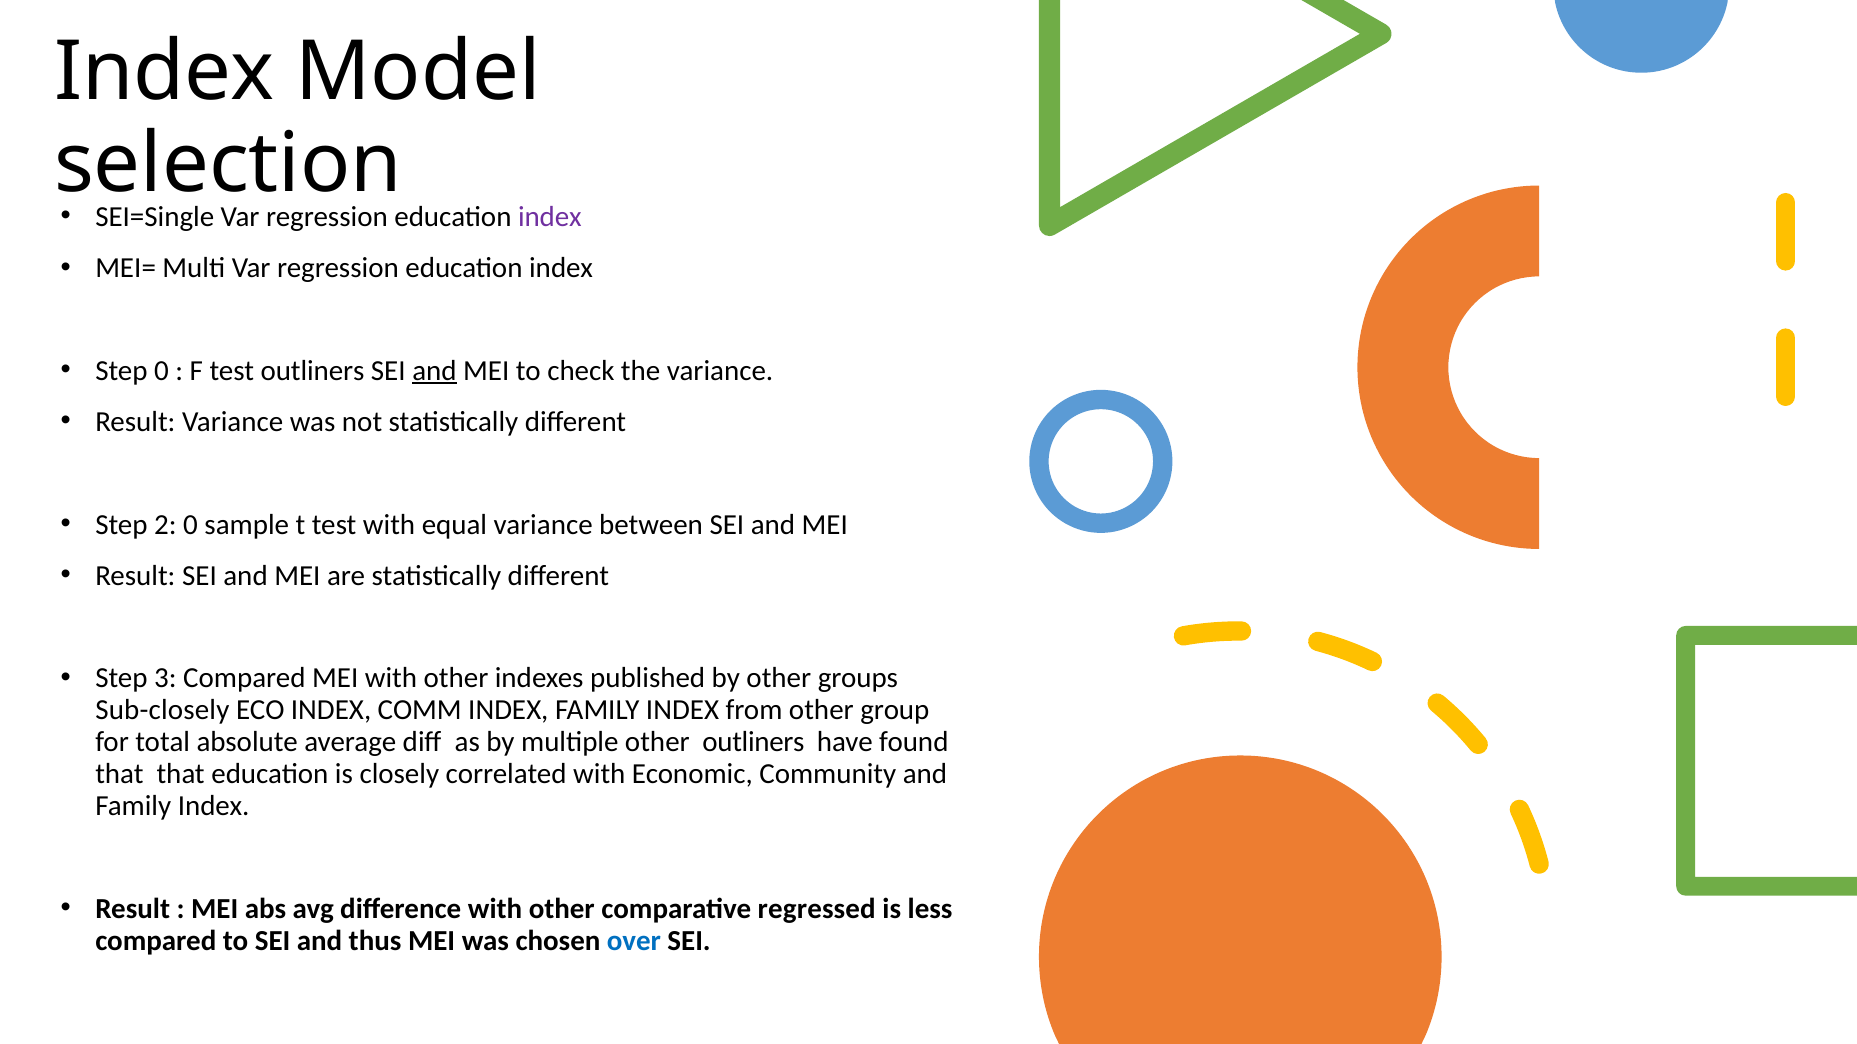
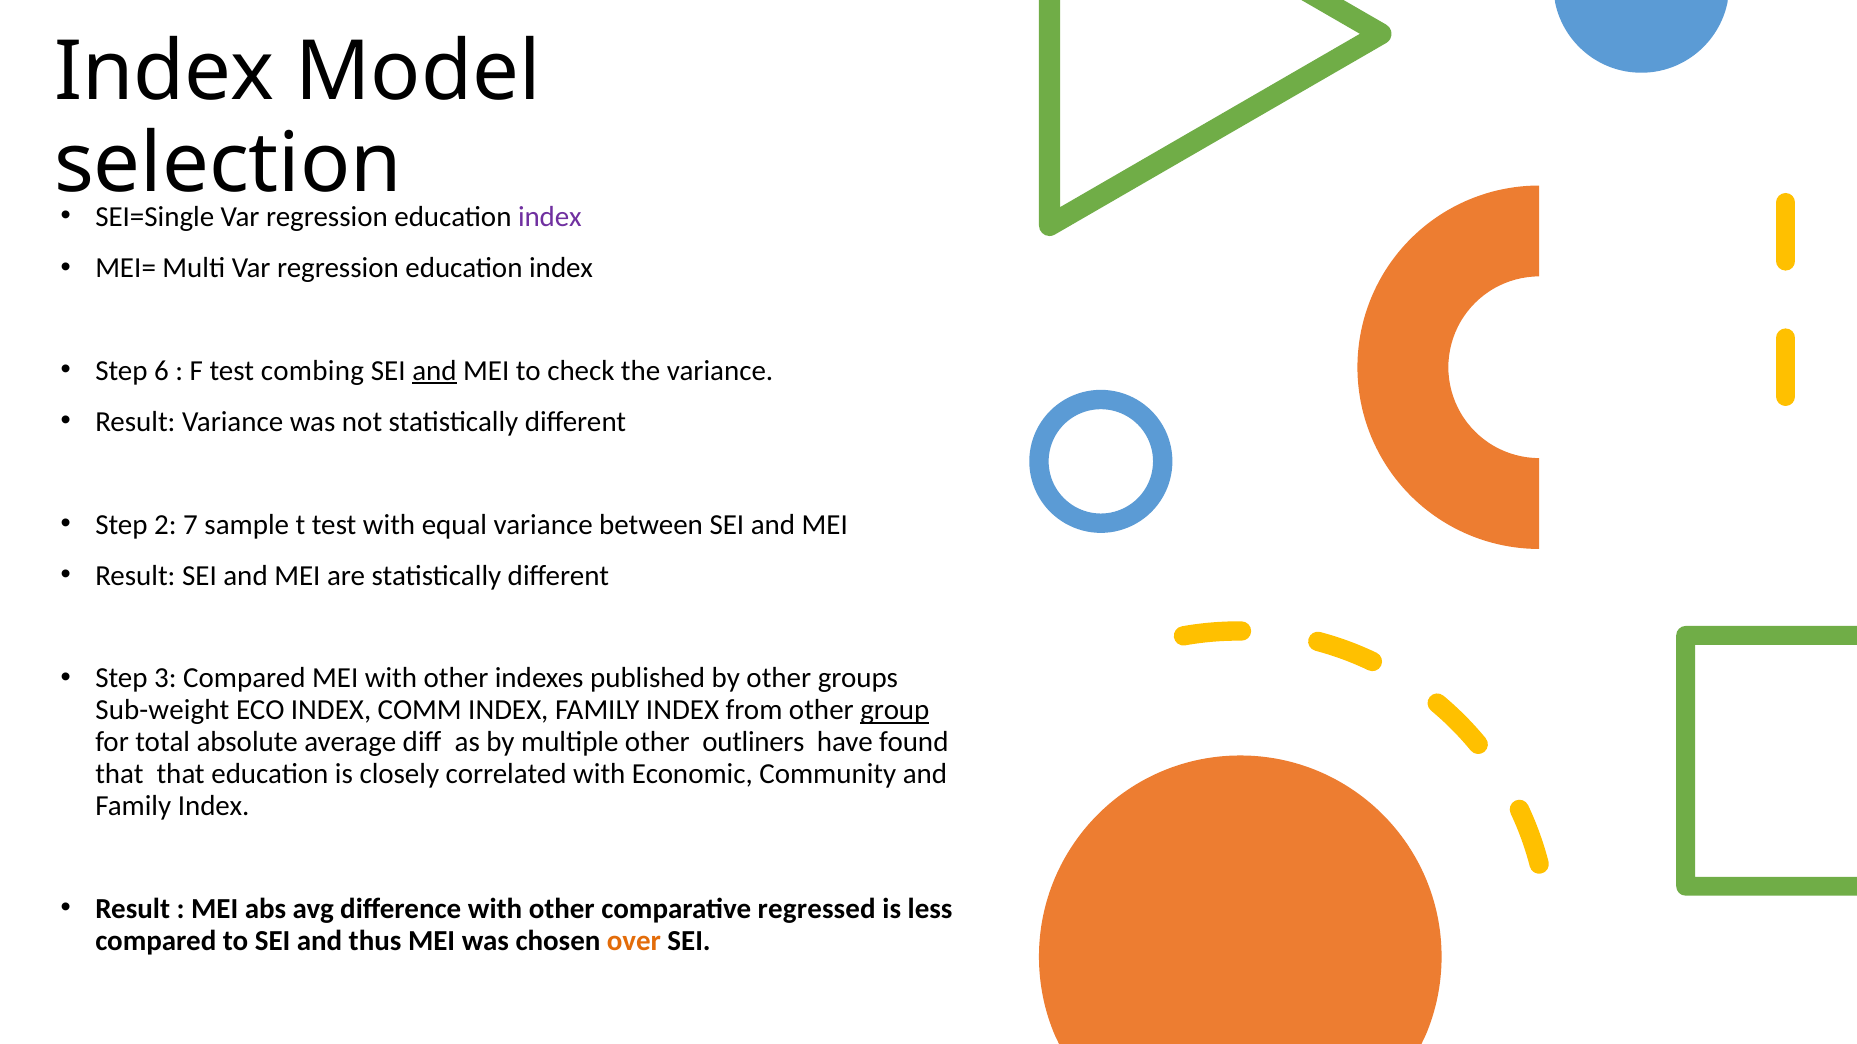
Step 0: 0 -> 6
test outliners: outliners -> combing
2 0: 0 -> 7
Sub-closely: Sub-closely -> Sub-weight
group underline: none -> present
over colour: blue -> orange
